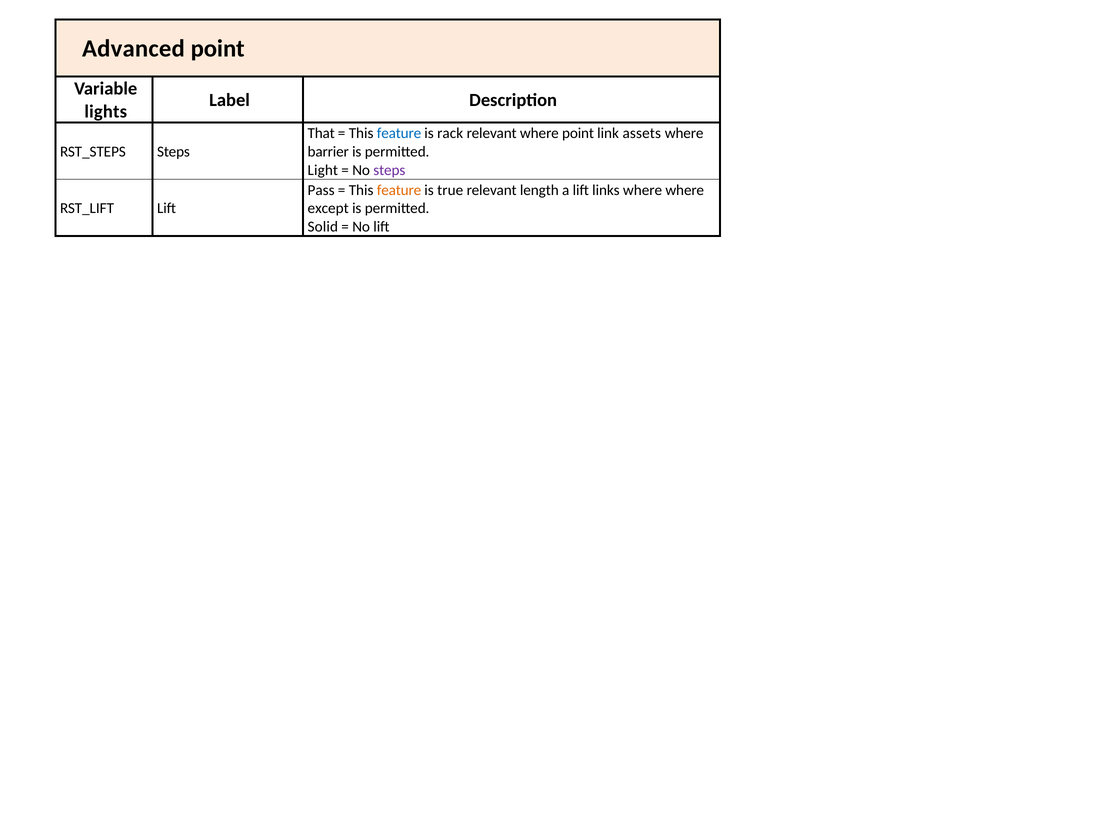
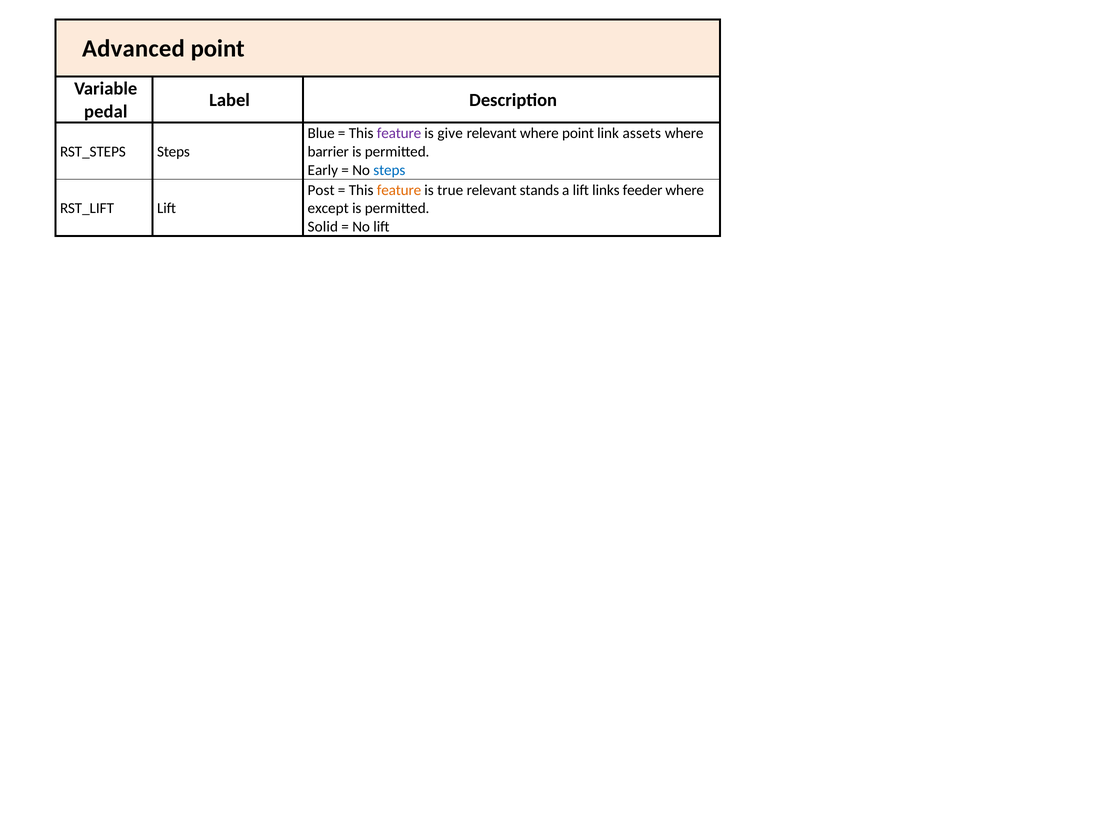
lights: lights -> pedal
That: That -> Blue
feature at (399, 133) colour: blue -> purple
rack: rack -> give
Light: Light -> Early
steps at (389, 170) colour: purple -> blue
Pass: Pass -> Post
length: length -> stands
links where: where -> feeder
